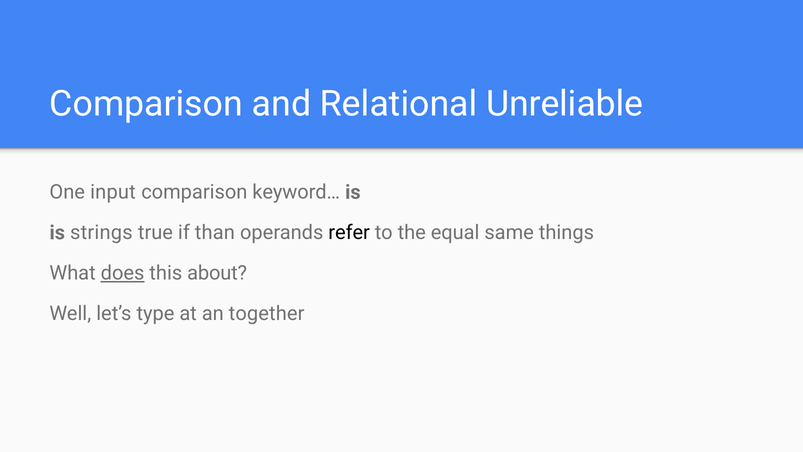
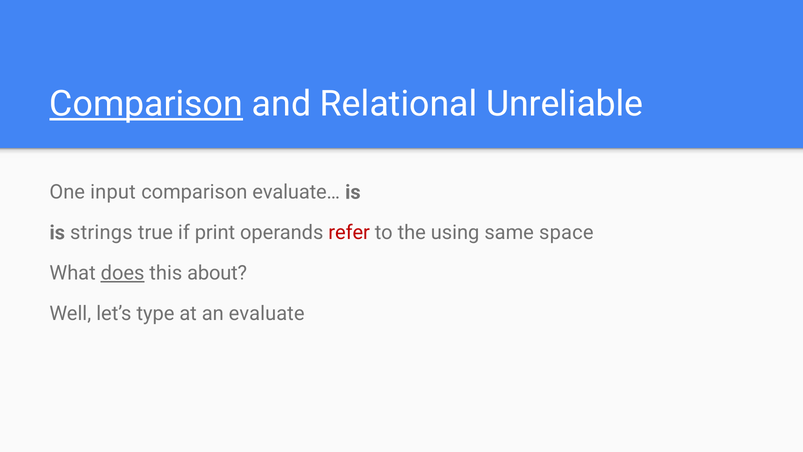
Comparison at (146, 104) underline: none -> present
keyword…: keyword… -> evaluate…
than: than -> print
refer colour: black -> red
equal: equal -> using
things: things -> space
together: together -> evaluate
